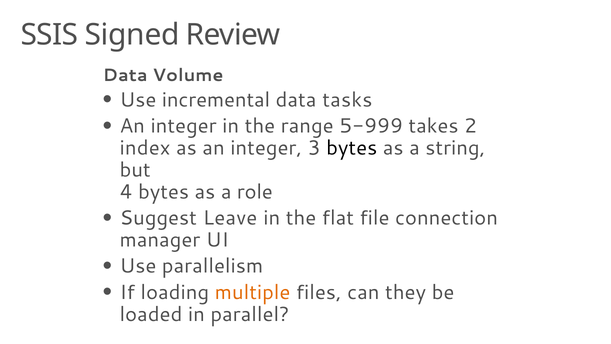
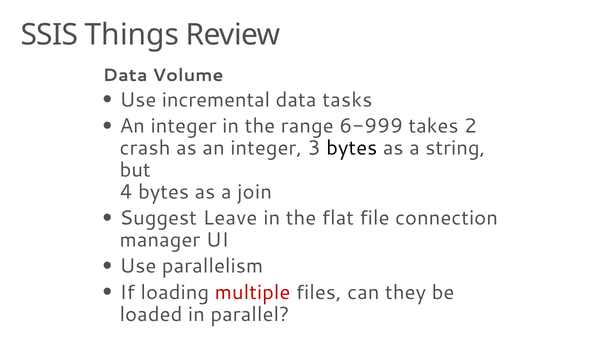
Signed: Signed -> Things
5-999: 5-999 -> 6-999
index: index -> crash
role: role -> join
multiple colour: orange -> red
